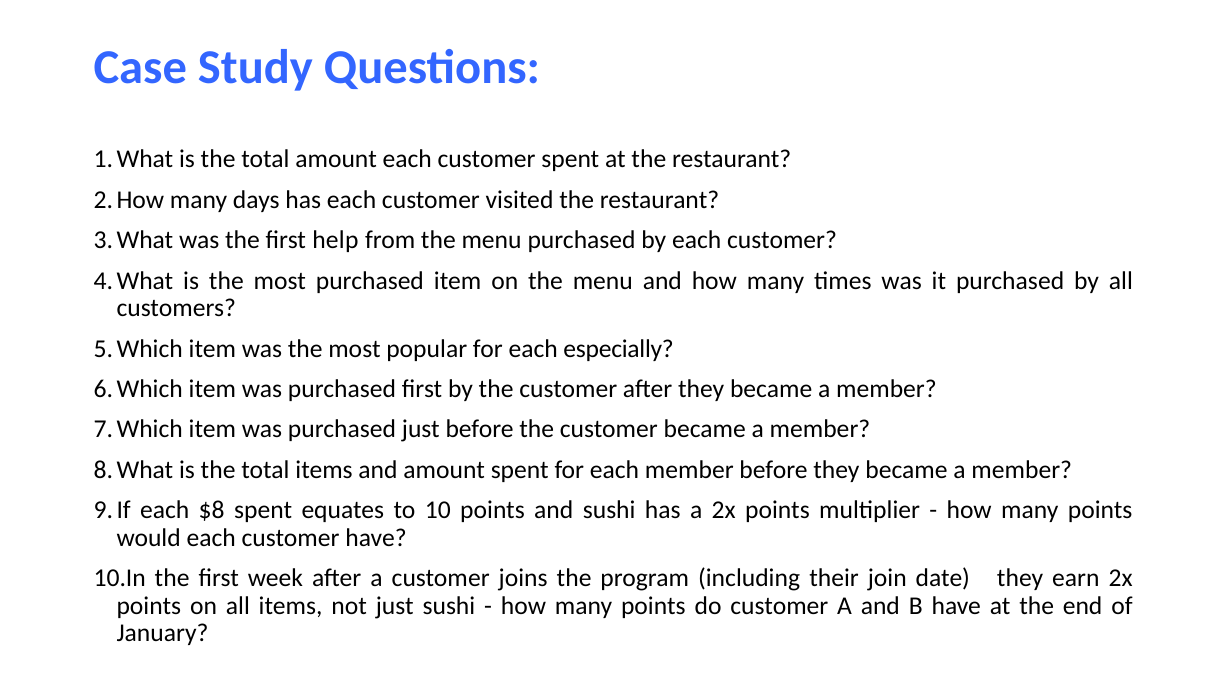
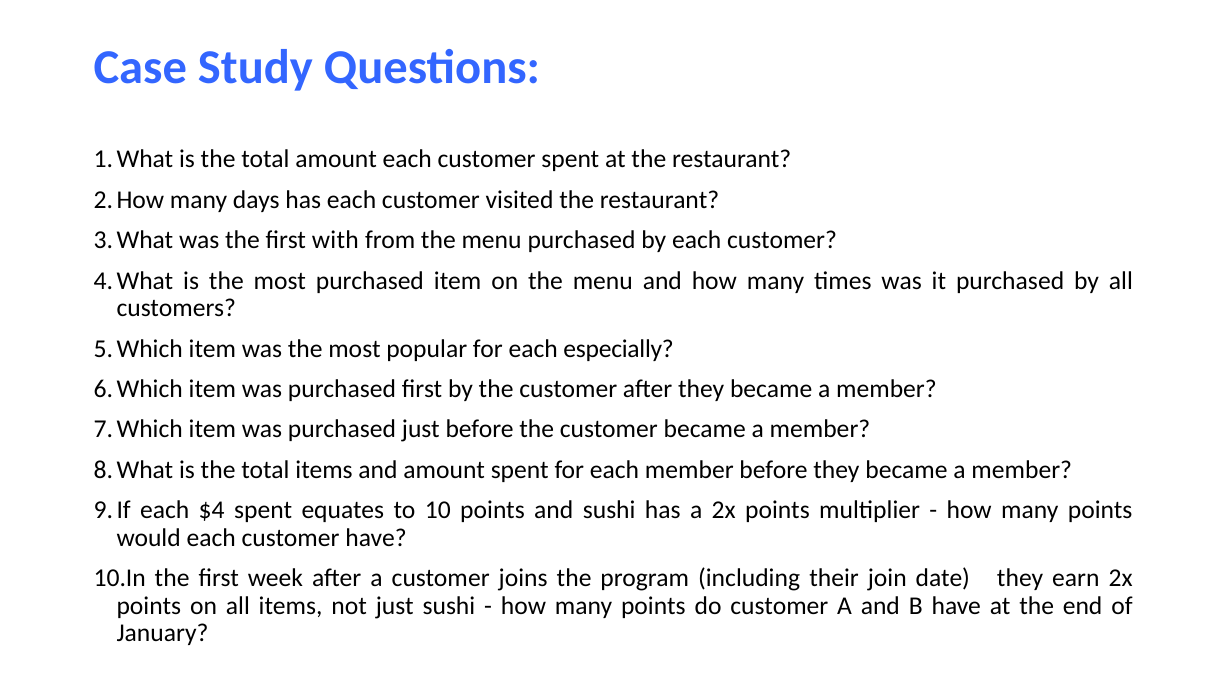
help: help -> with
$8: $8 -> $4
